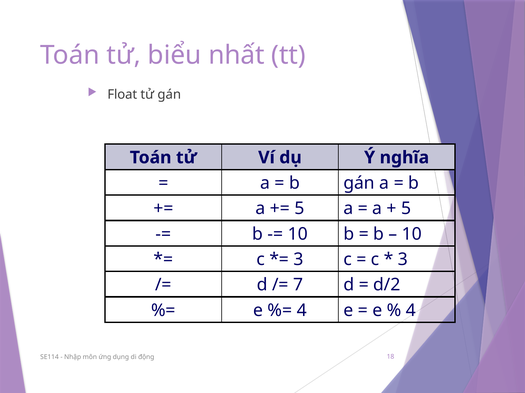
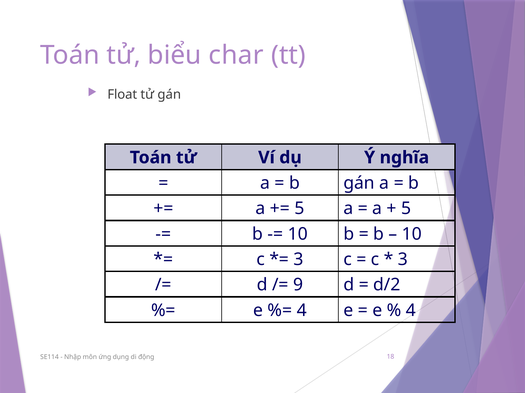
nhất: nhất -> char
7: 7 -> 9
